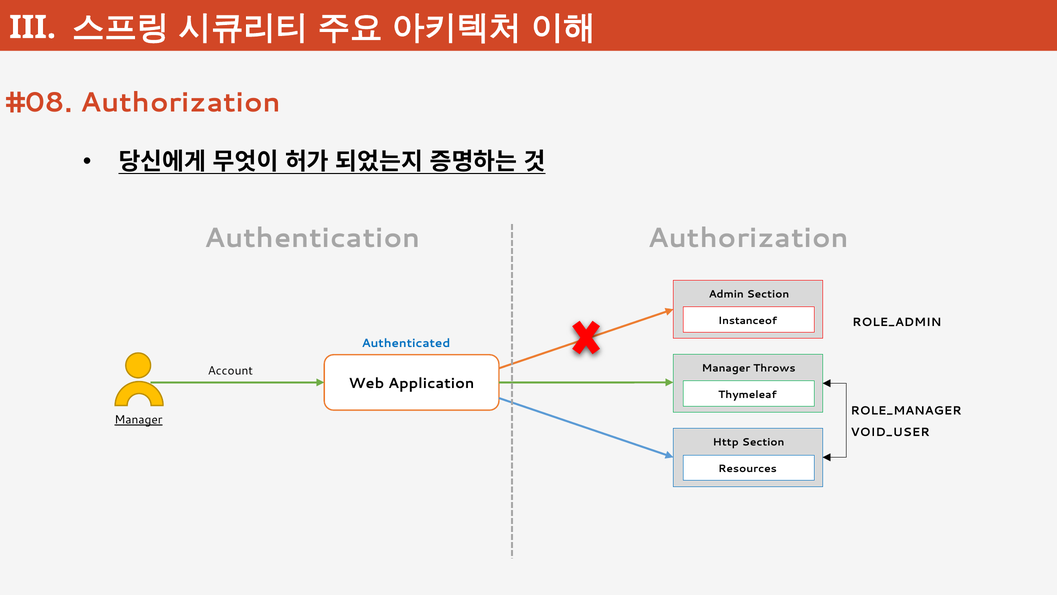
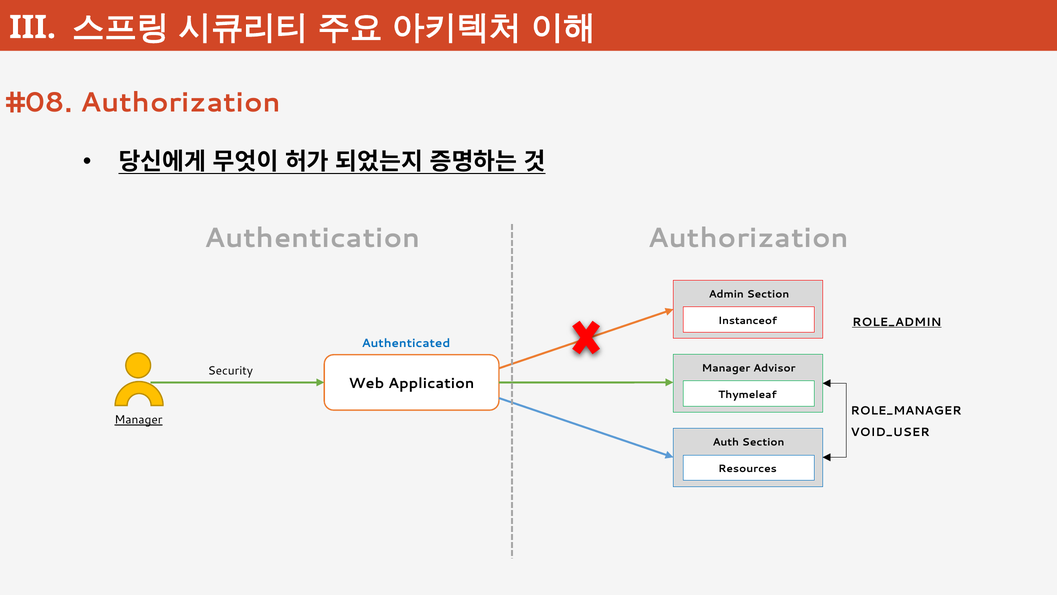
ROLE_ADMIN underline: none -> present
Throws: Throws -> Advisor
Account: Account -> Security
Http: Http -> Auth
